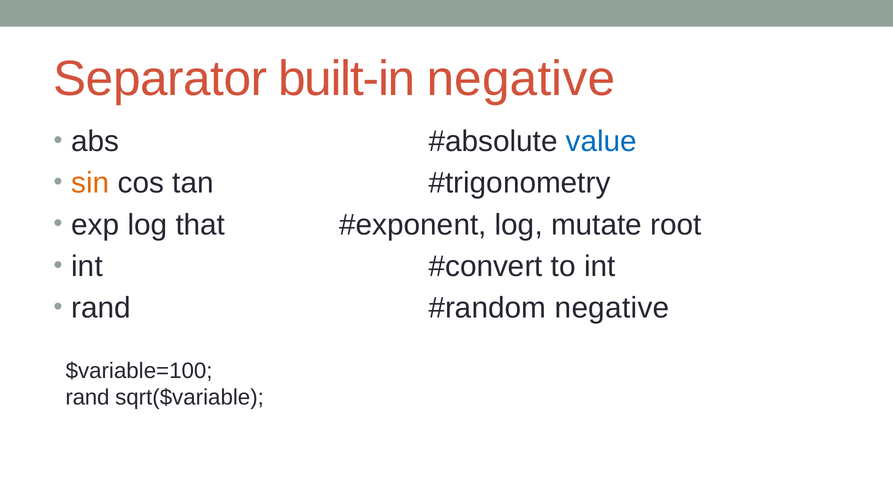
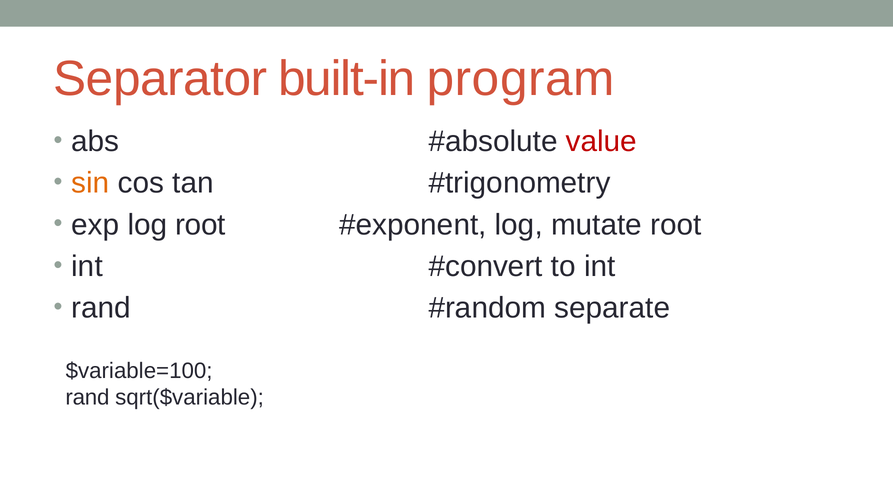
built-in negative: negative -> program
value colour: blue -> red
log that: that -> root
negative at (612, 308): negative -> separate
